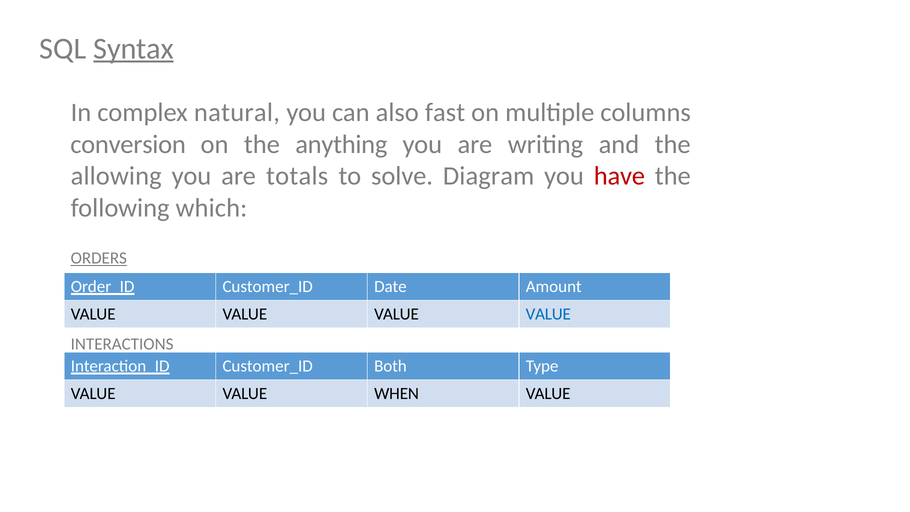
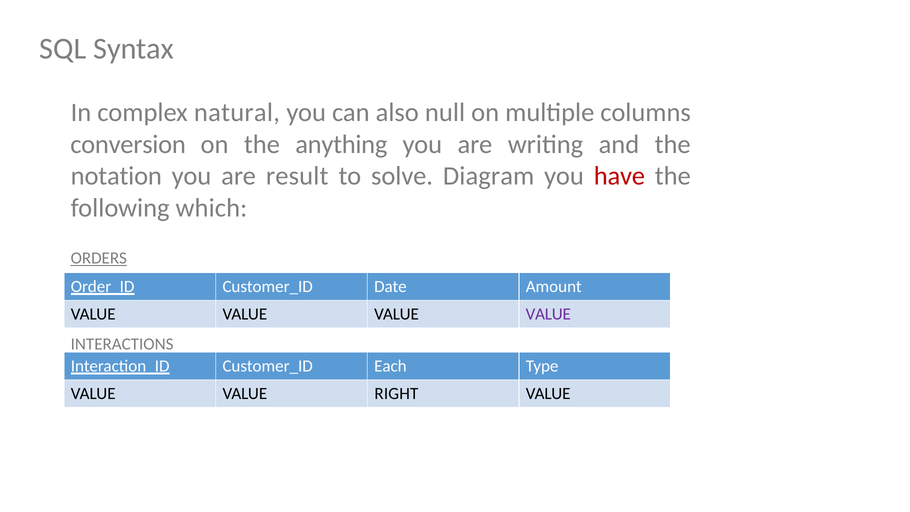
Syntax underline: present -> none
fast: fast -> null
allowing: allowing -> notation
totals: totals -> result
VALUE at (548, 314) colour: blue -> purple
Both: Both -> Each
WHEN: WHEN -> RIGHT
